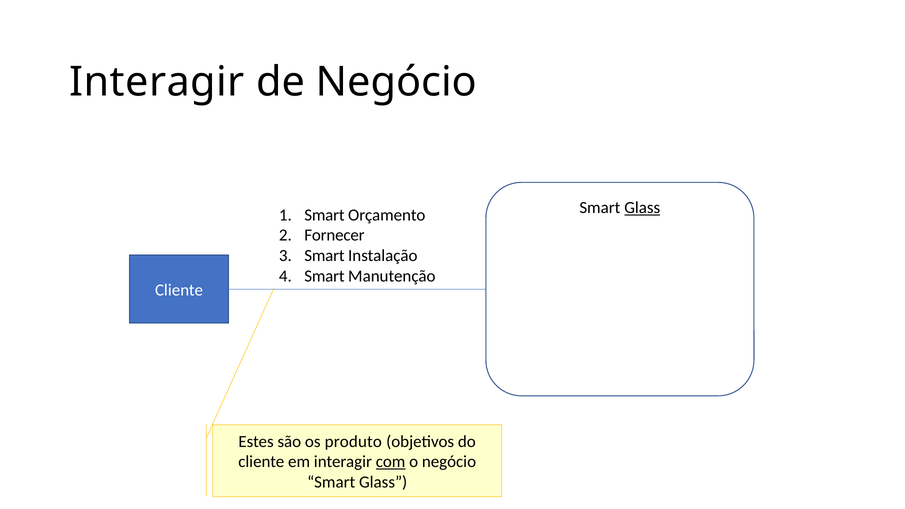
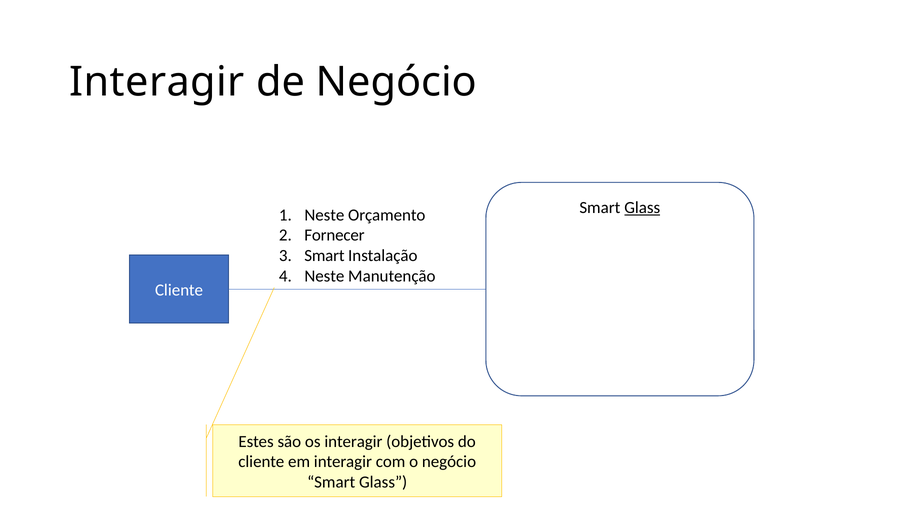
Smart at (324, 215): Smart -> Neste
Smart at (324, 276): Smart -> Neste
os produto: produto -> interagir
com underline: present -> none
